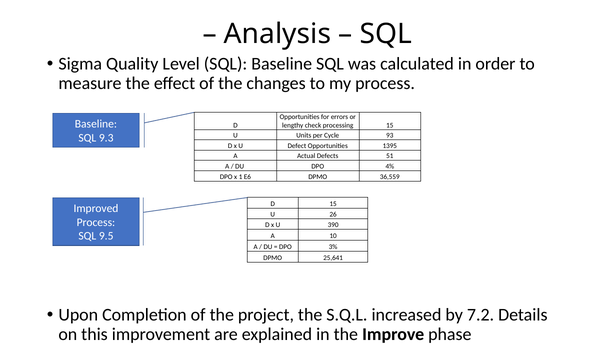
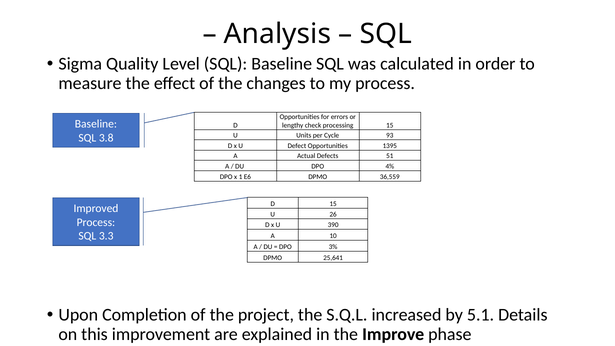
9.3: 9.3 -> 3.8
9.5: 9.5 -> 3.3
7.2: 7.2 -> 5.1
